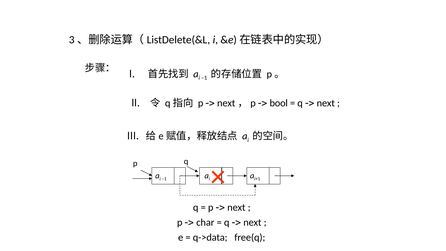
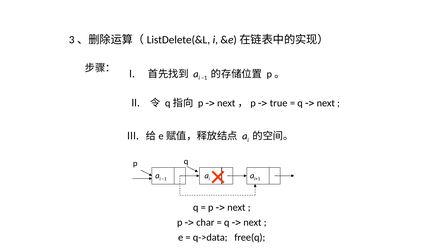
bool: bool -> true
